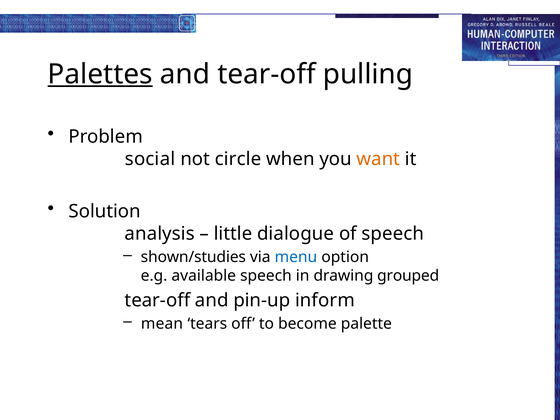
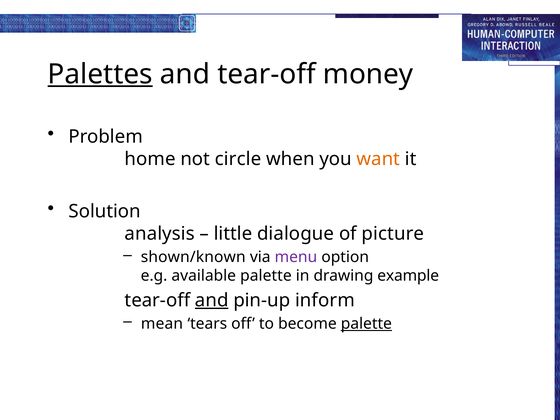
pulling: pulling -> money
social: social -> home
of speech: speech -> picture
shown/studies: shown/studies -> shown/known
menu colour: blue -> purple
available speech: speech -> palette
grouped: grouped -> example
and at (212, 300) underline: none -> present
palette at (366, 324) underline: none -> present
